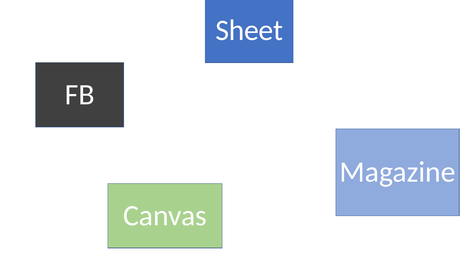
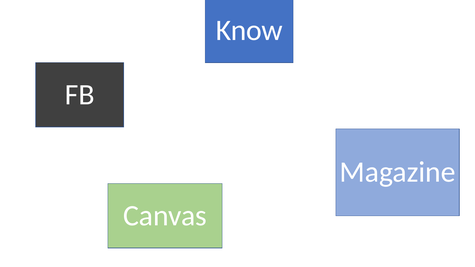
Sheet: Sheet -> Know
